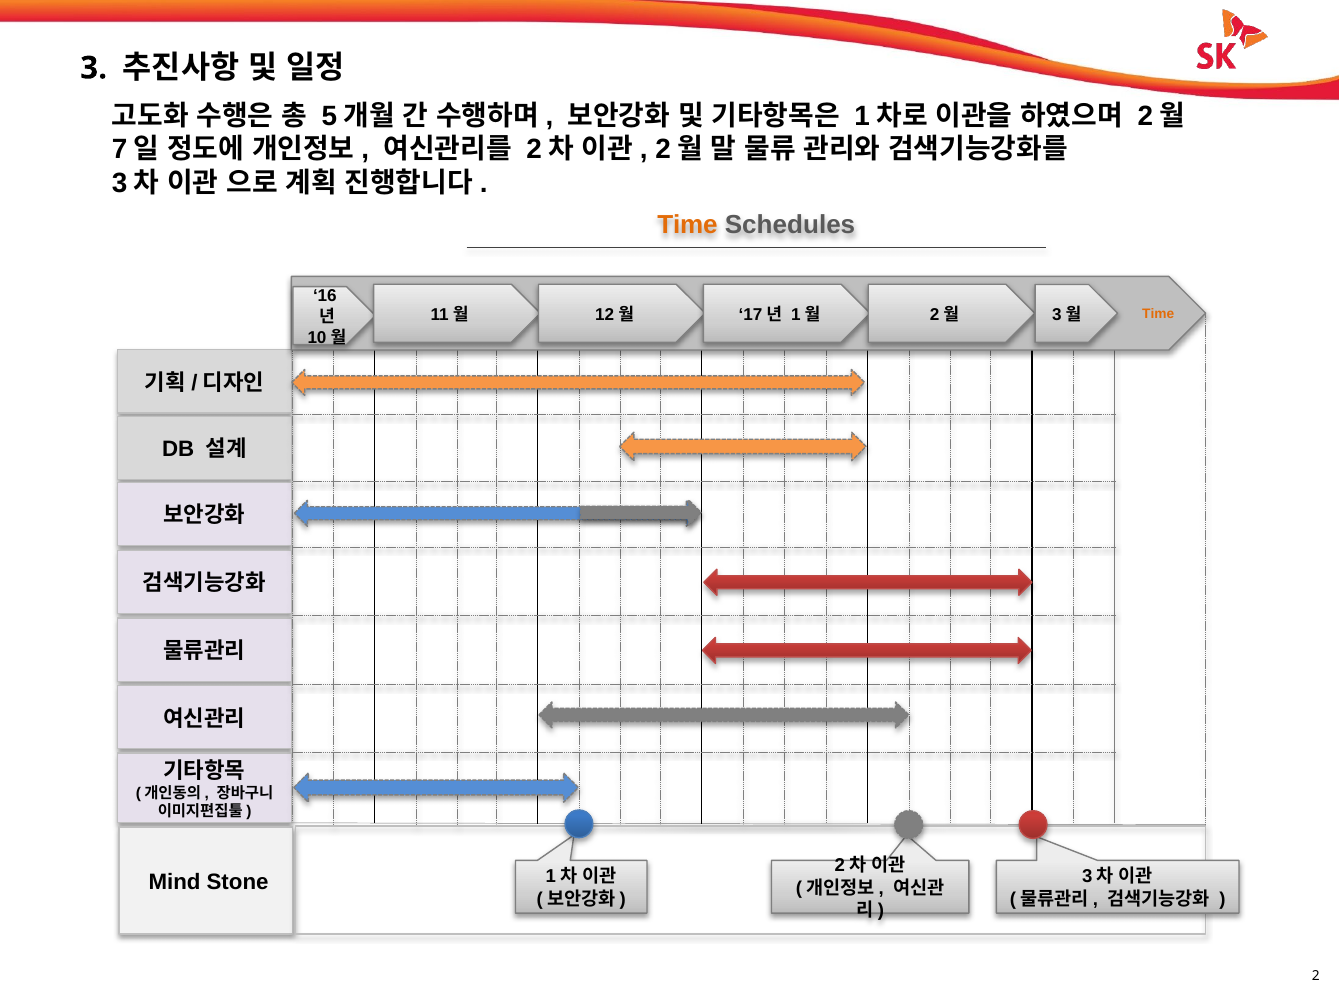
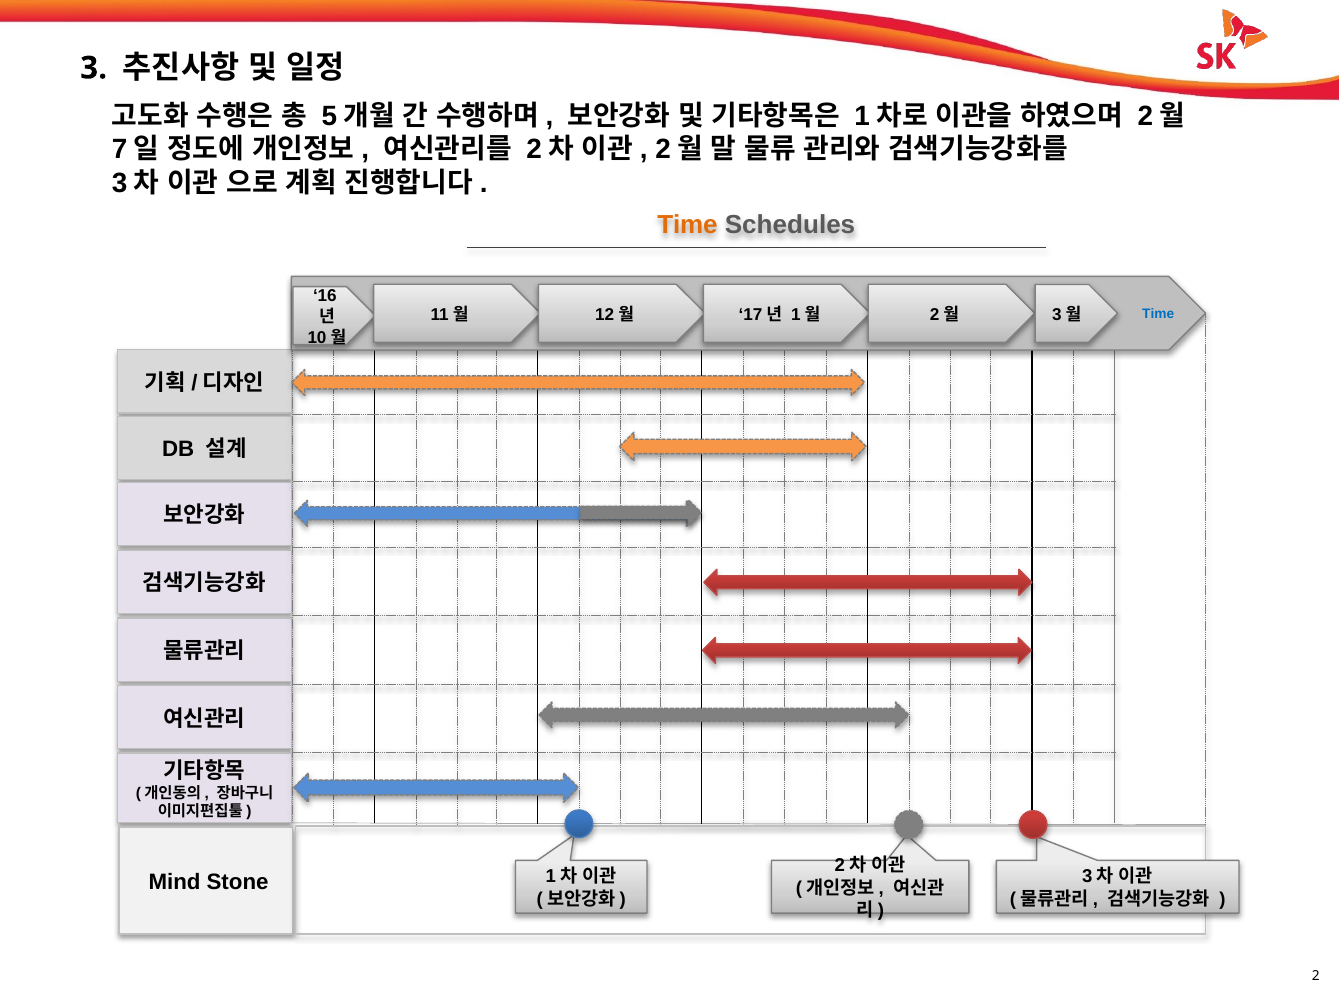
Time at (1158, 314) colour: orange -> blue
